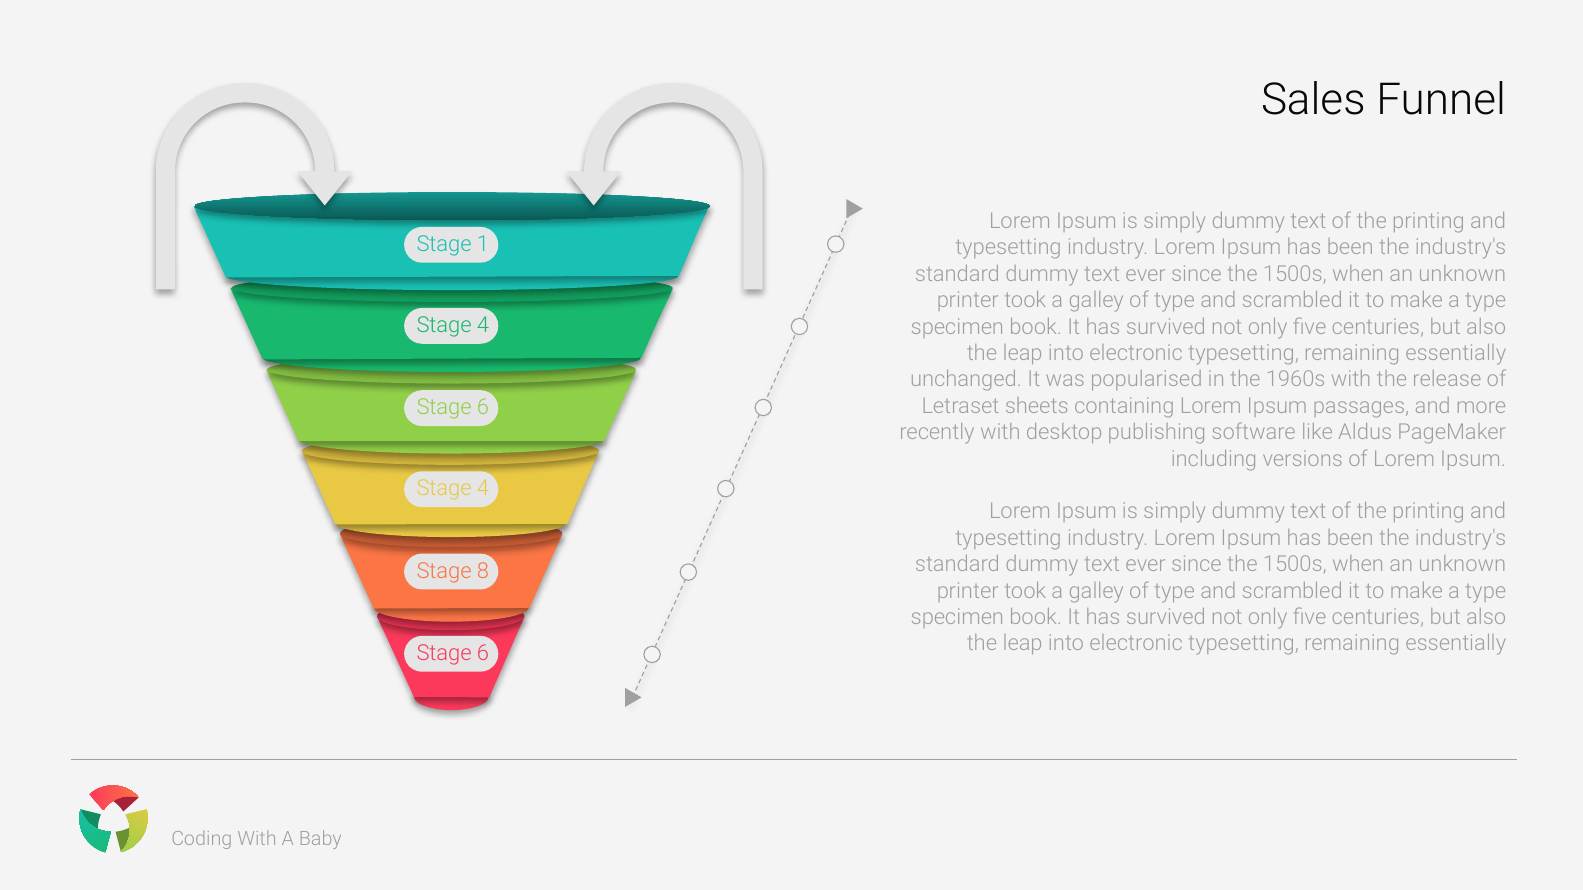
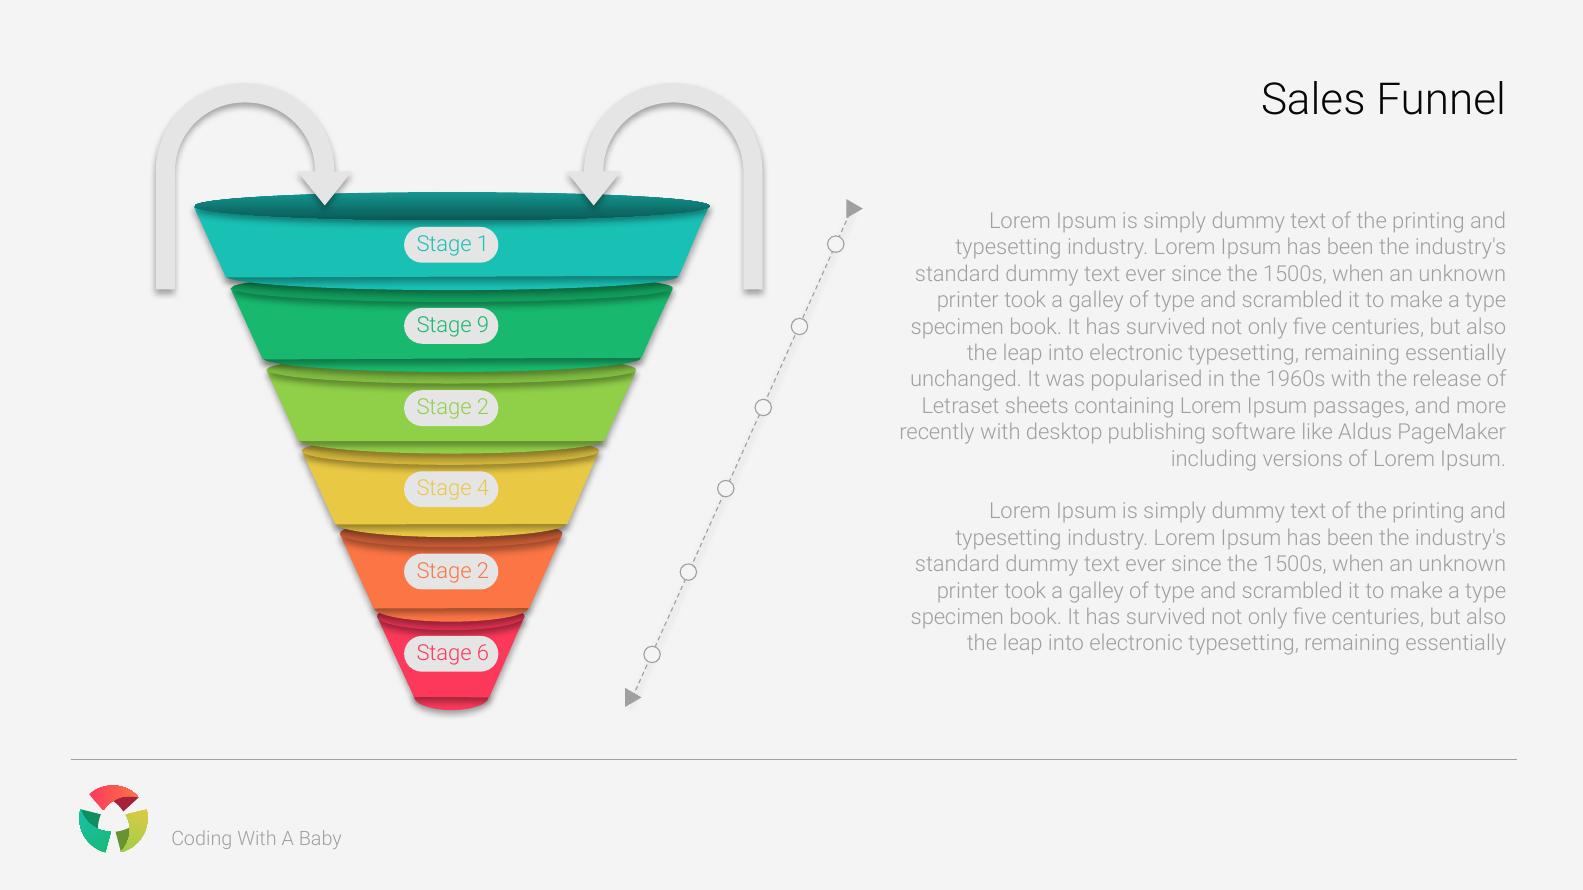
4 at (483, 325): 4 -> 9
6 at (483, 408): 6 -> 2
8 at (483, 571): 8 -> 2
